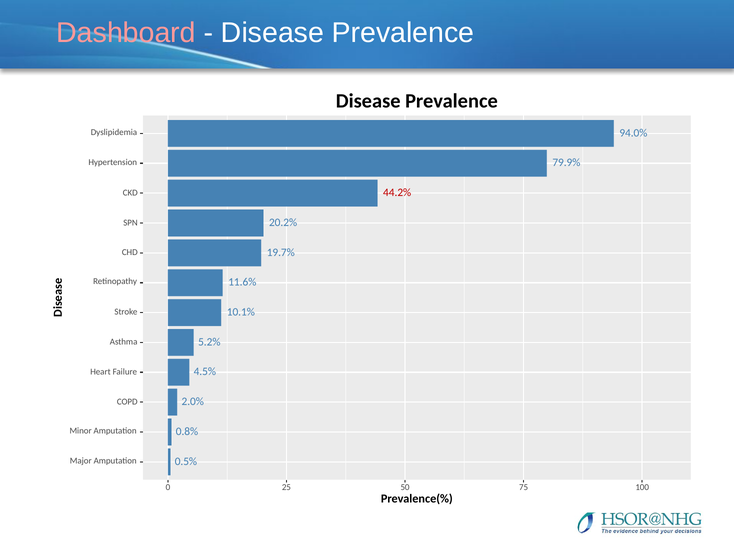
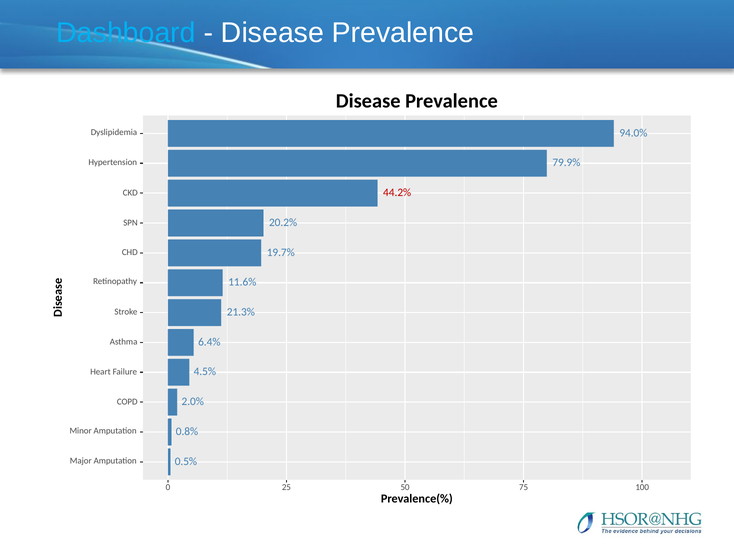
Dashboard colour: pink -> light blue
10.1%: 10.1% -> 21.3%
5.2%: 5.2% -> 6.4%
